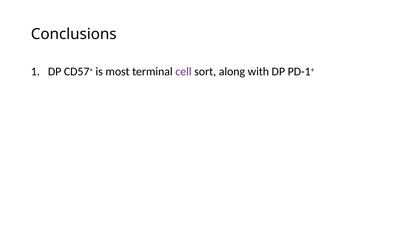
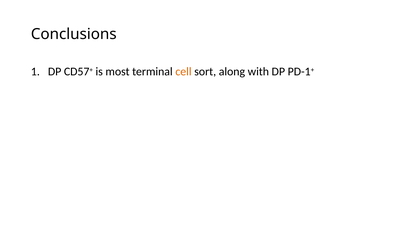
cell colour: purple -> orange
